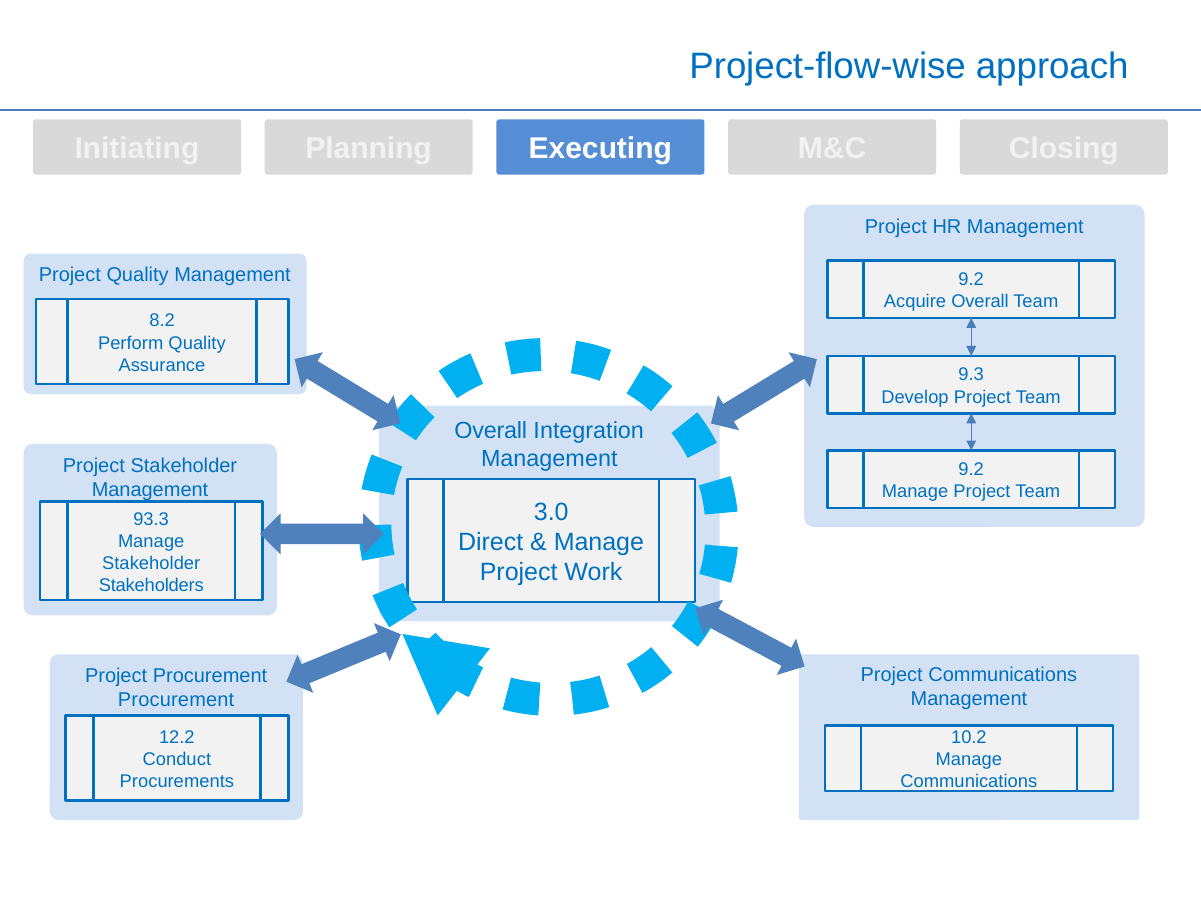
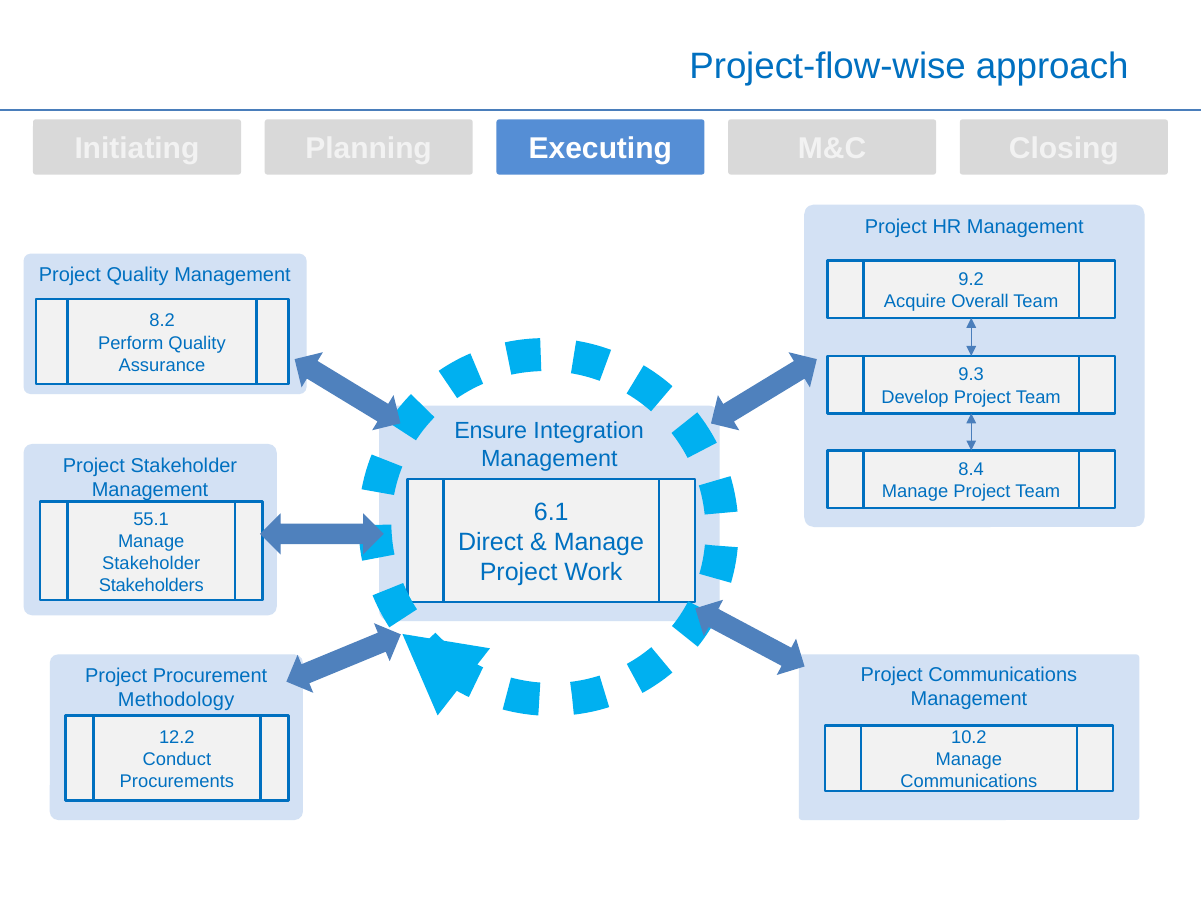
Overall at (491, 430): Overall -> Ensure
9.2 at (971, 469): 9.2 -> 8.4
3.0: 3.0 -> 6.1
93.3: 93.3 -> 55.1
Procurement at (176, 700): Procurement -> Methodology
